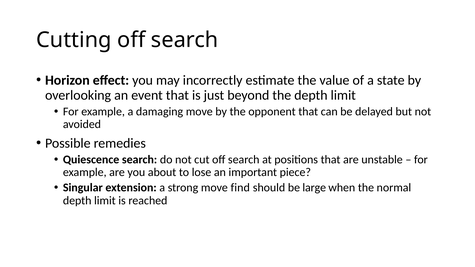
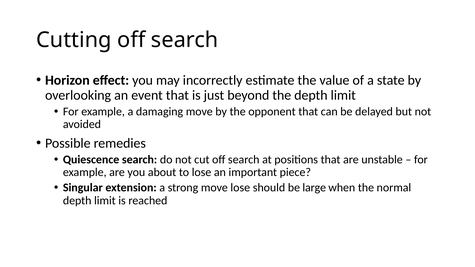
move find: find -> lose
